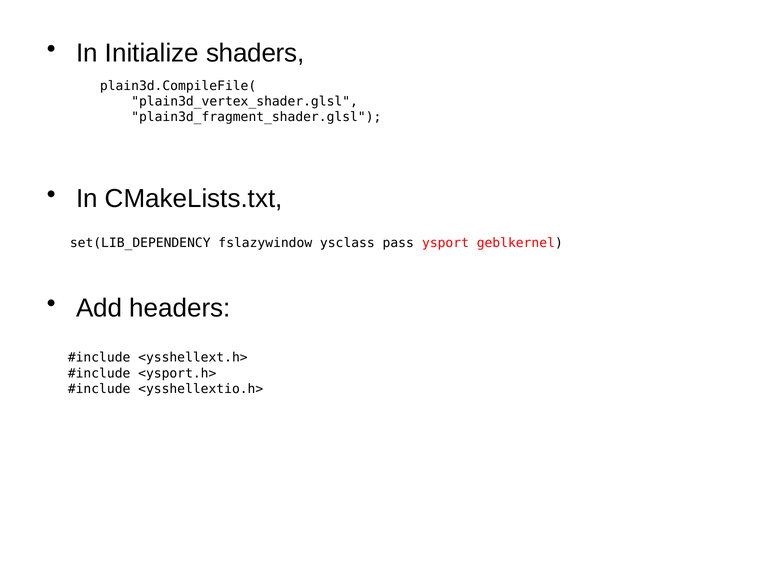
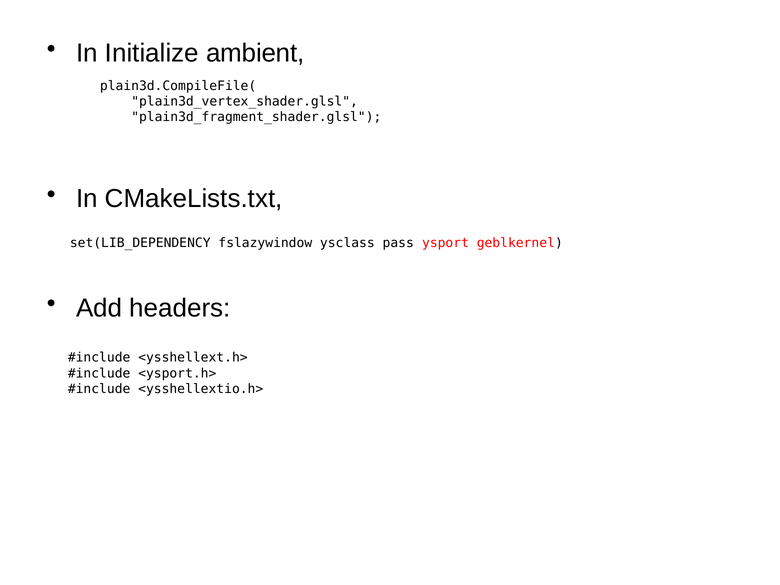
shaders: shaders -> ambient
